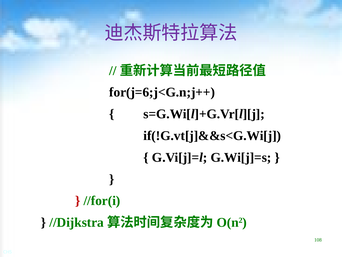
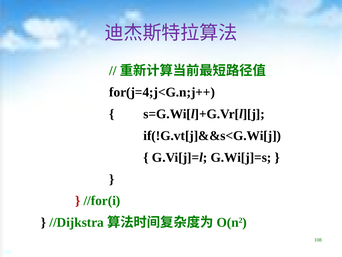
for(j=6;j<G.n;j++: for(j=6;j<G.n;j++ -> for(j=4;j<G.n;j++
